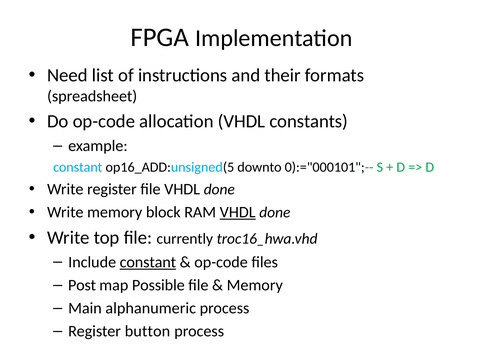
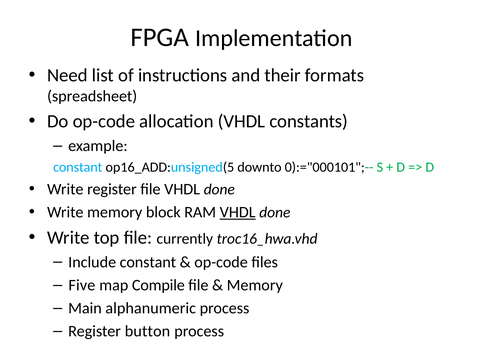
constant at (148, 262) underline: present -> none
Post: Post -> Five
Possible: Possible -> Compile
